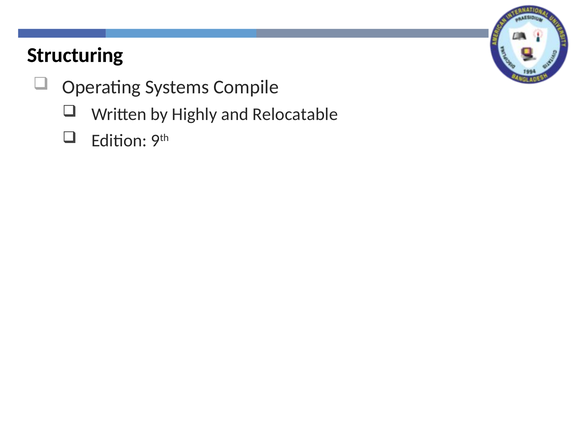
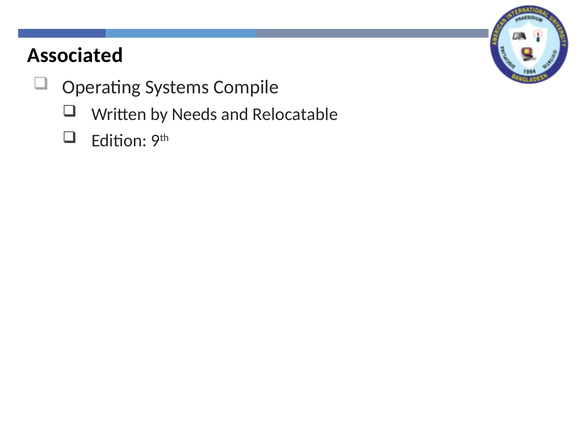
Structuring: Structuring -> Associated
Highly: Highly -> Needs
